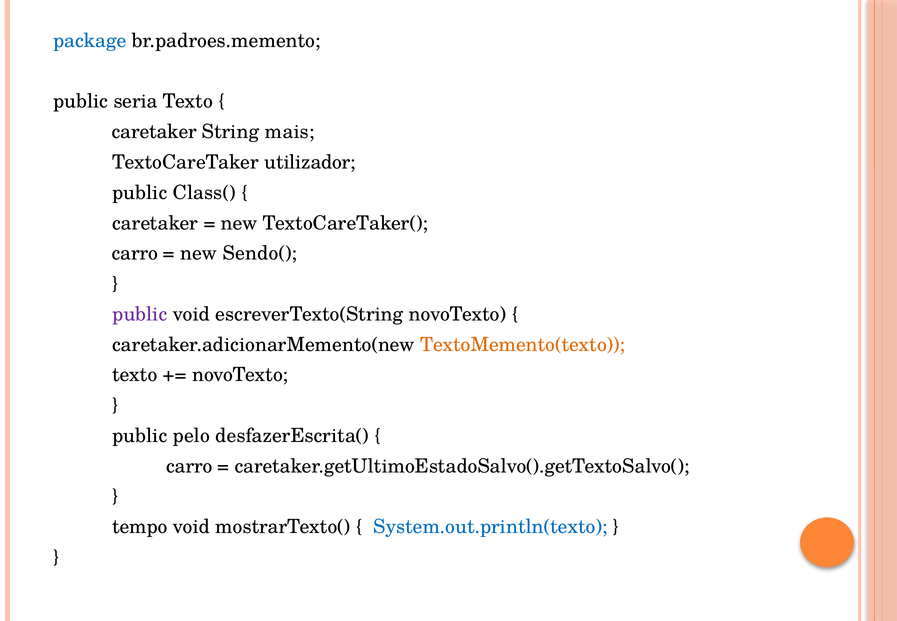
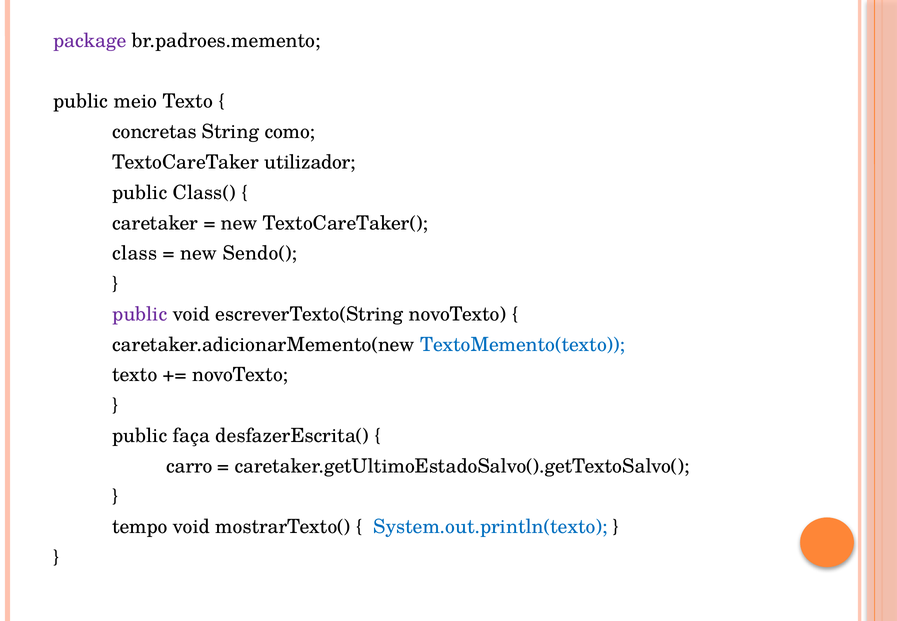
package colour: blue -> purple
seria: seria -> meio
caretaker at (154, 132): caretaker -> concretas
mais: mais -> como
carro at (135, 253): carro -> class
TextoMemento(texto colour: orange -> blue
pelo: pelo -> faça
